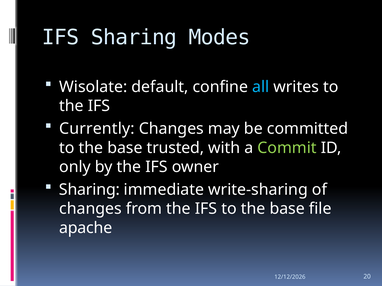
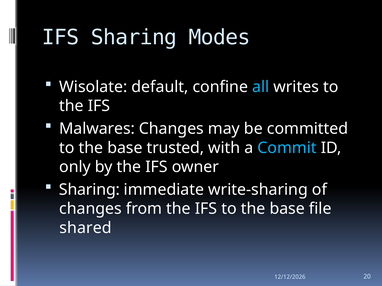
Currently: Currently -> Malwares
Commit colour: light green -> light blue
apache: apache -> shared
